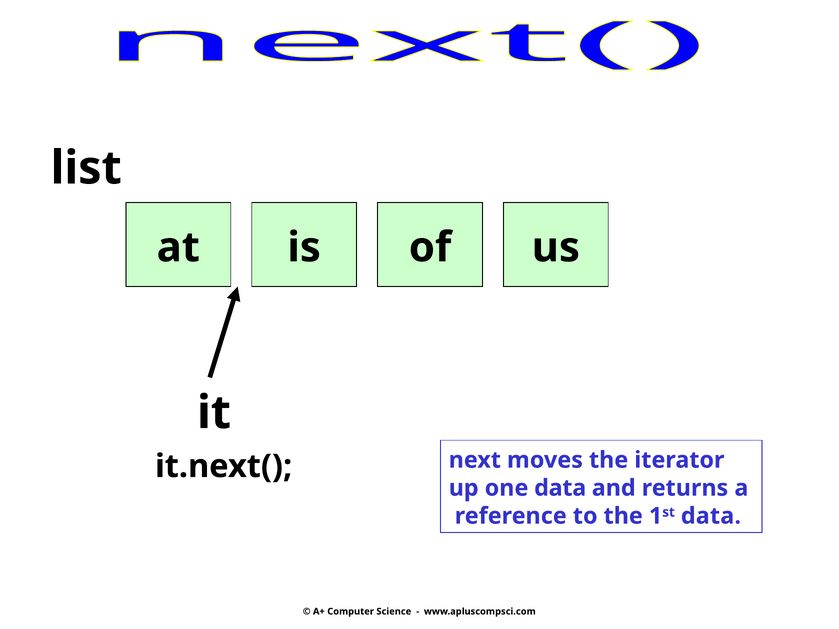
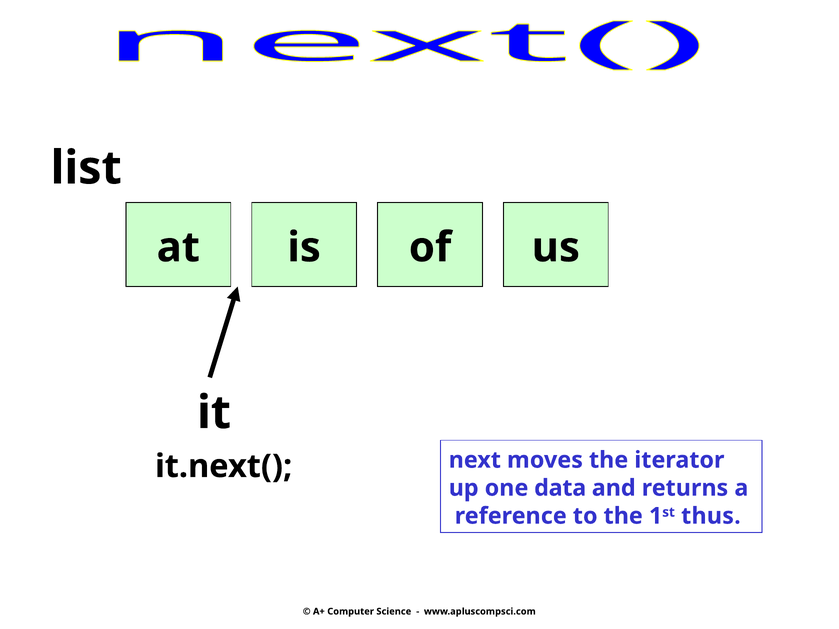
1st data: data -> thus
